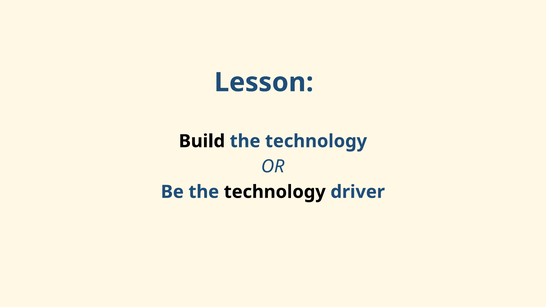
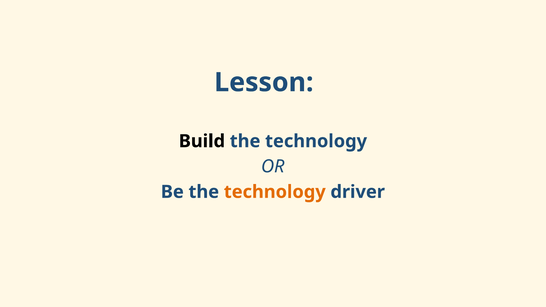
technology at (275, 192) colour: black -> orange
